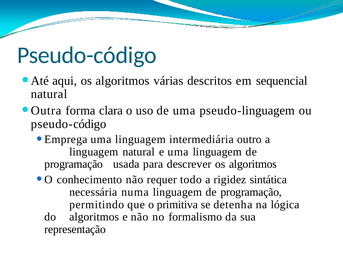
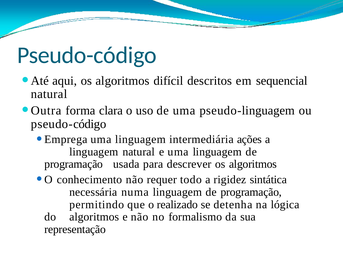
várias: várias -> difícil
outro: outro -> ações
primitiva: primitiva -> realizado
